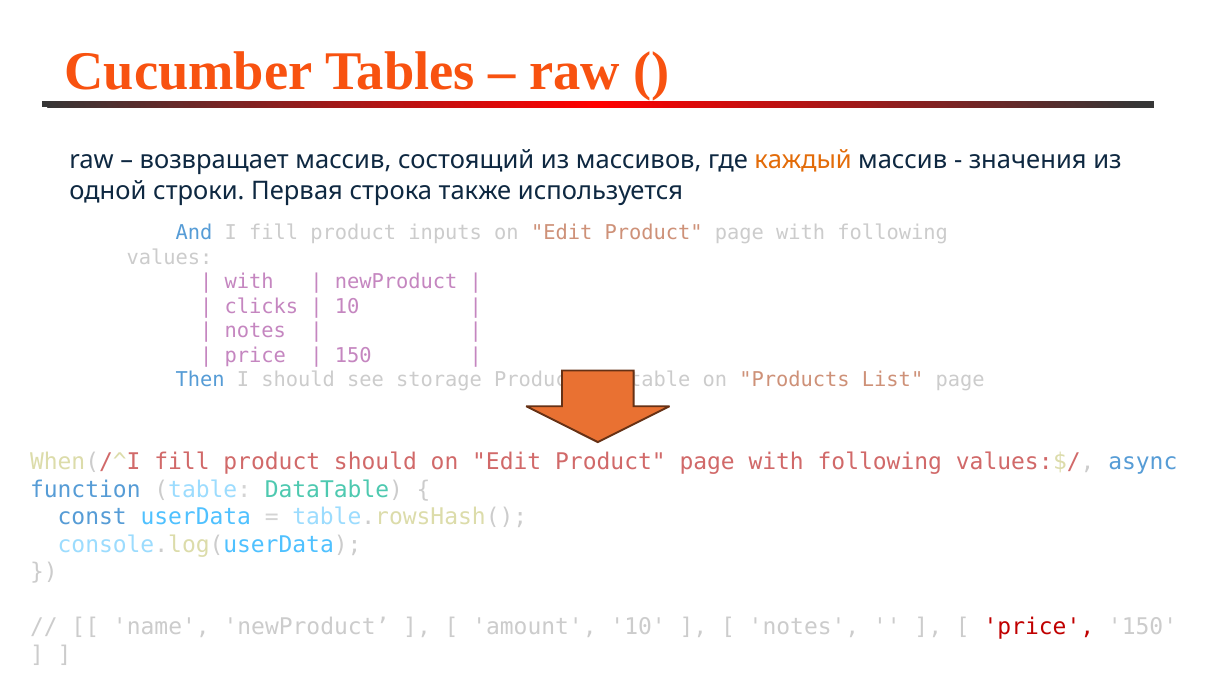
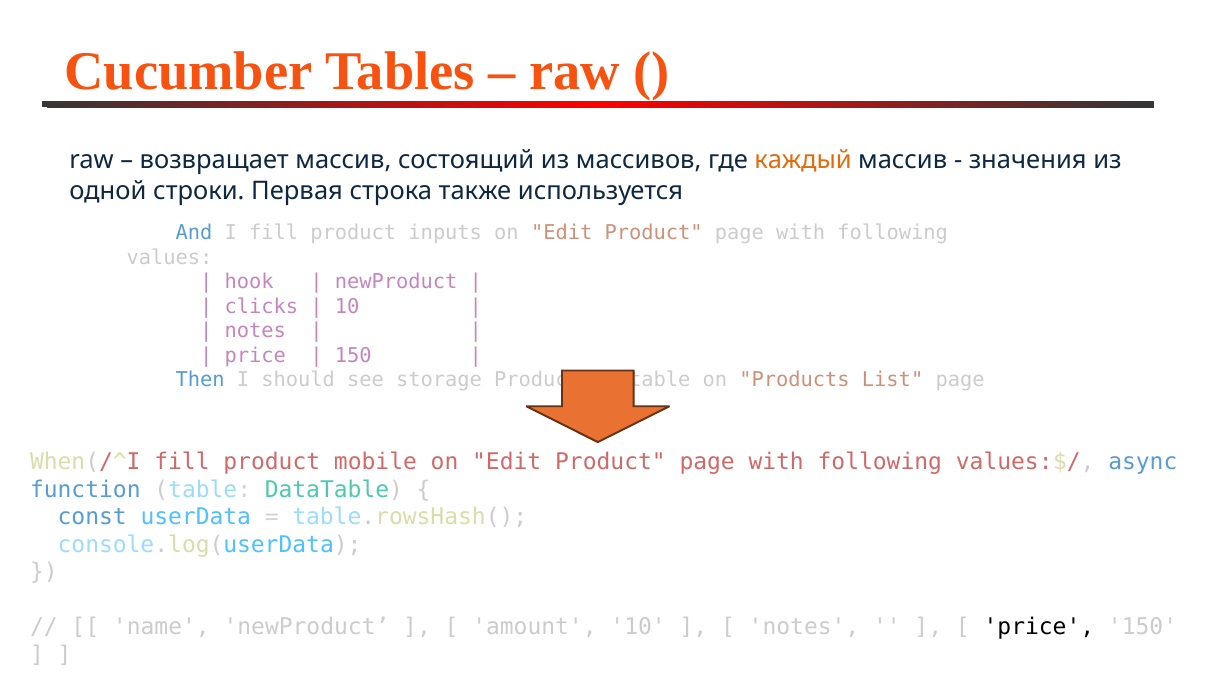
with at (249, 282): with -> hook
product should: should -> mobile
price at (1039, 627) colour: red -> black
